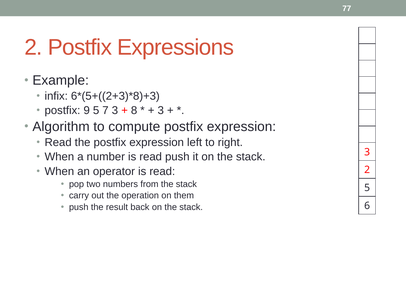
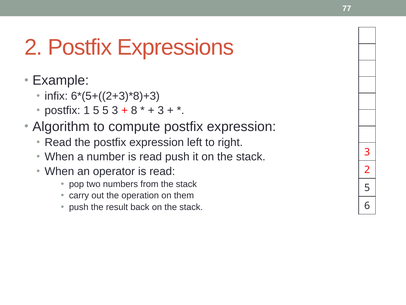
9: 9 -> 1
5 7: 7 -> 5
